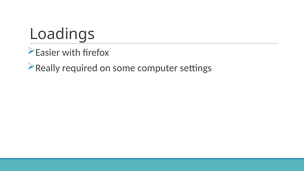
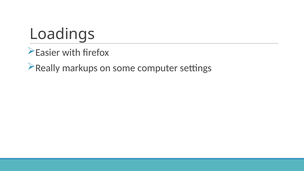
required: required -> markups
